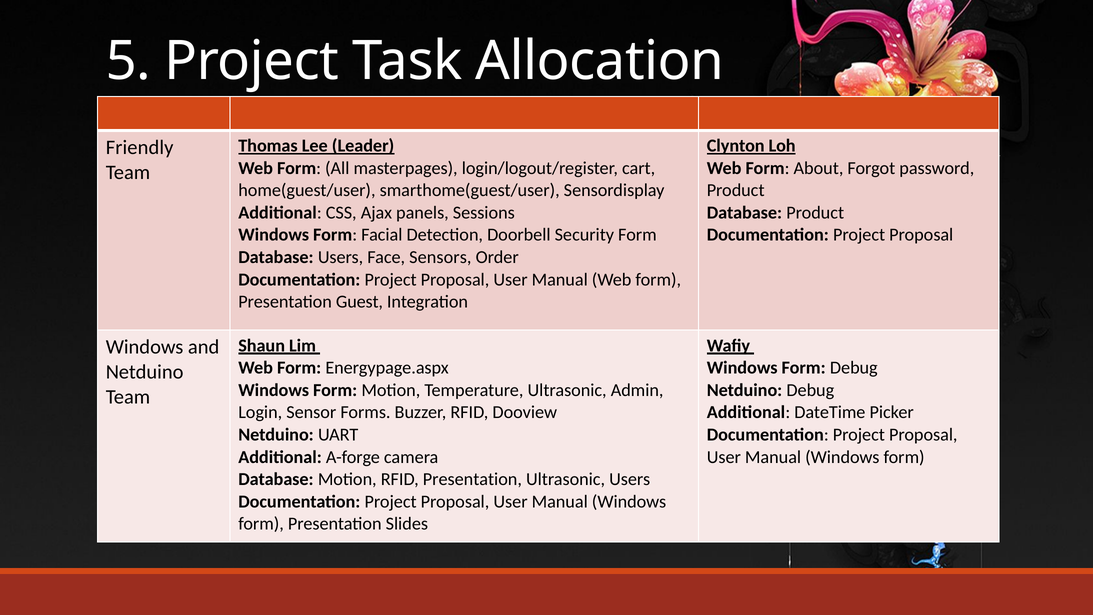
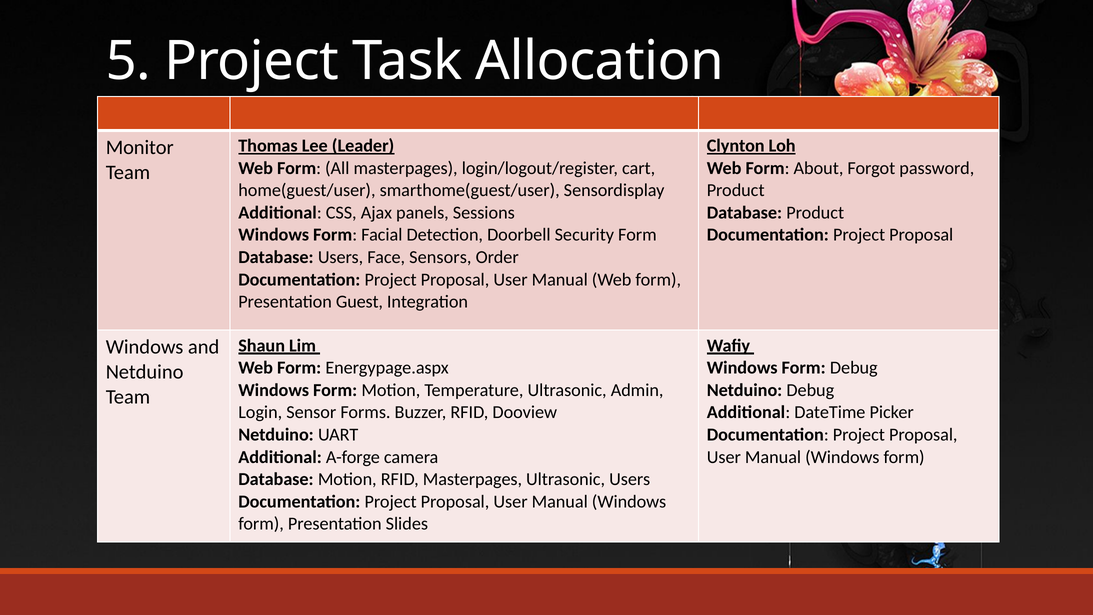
Friendly: Friendly -> Monitor
RFID Presentation: Presentation -> Masterpages
